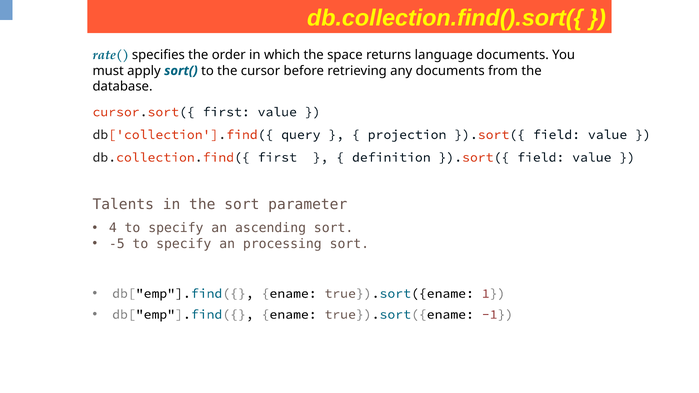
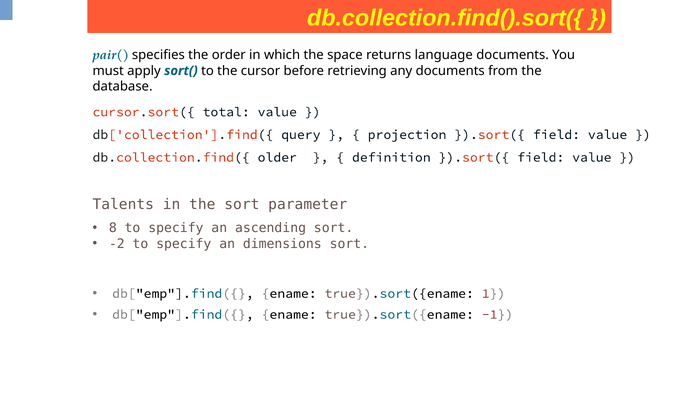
rate(: rate( -> pair(
cursor.sort({ first: first -> total
db.collection.find({ first: first -> older
4: 4 -> 8
-5: -5 -> -2
processing: processing -> dimensions
